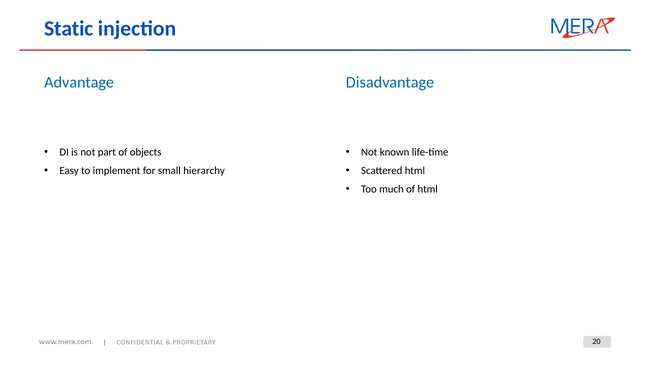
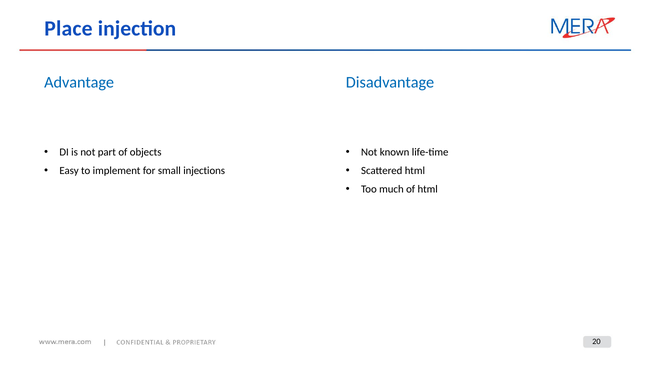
Static: Static -> Place
hierarchy: hierarchy -> injections
